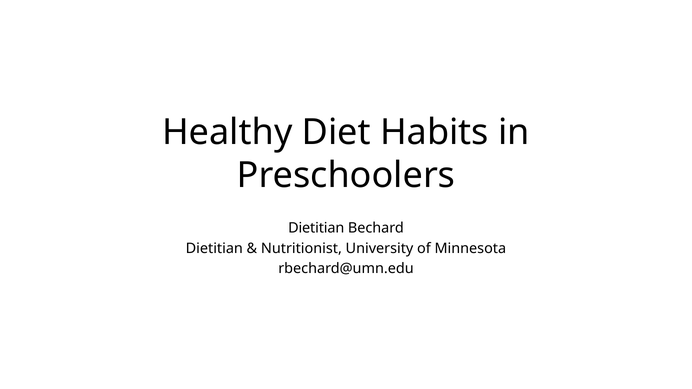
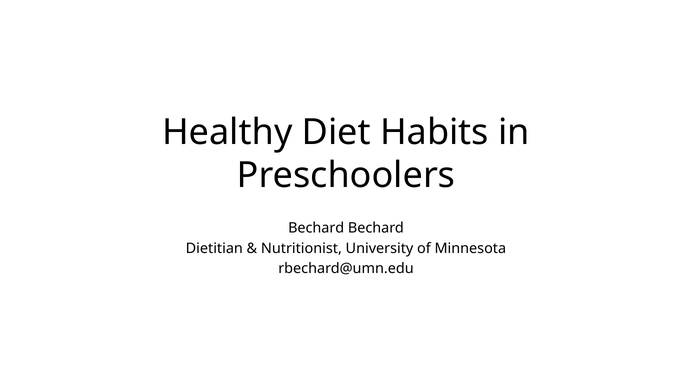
Dietitian at (316, 228): Dietitian -> Bechard
